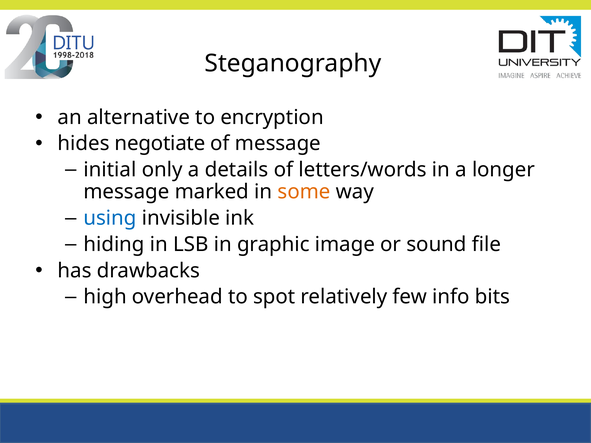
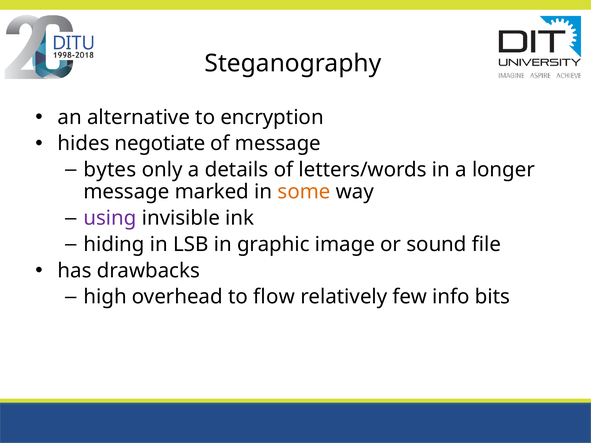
initial: initial -> bytes
using colour: blue -> purple
spot: spot -> flow
